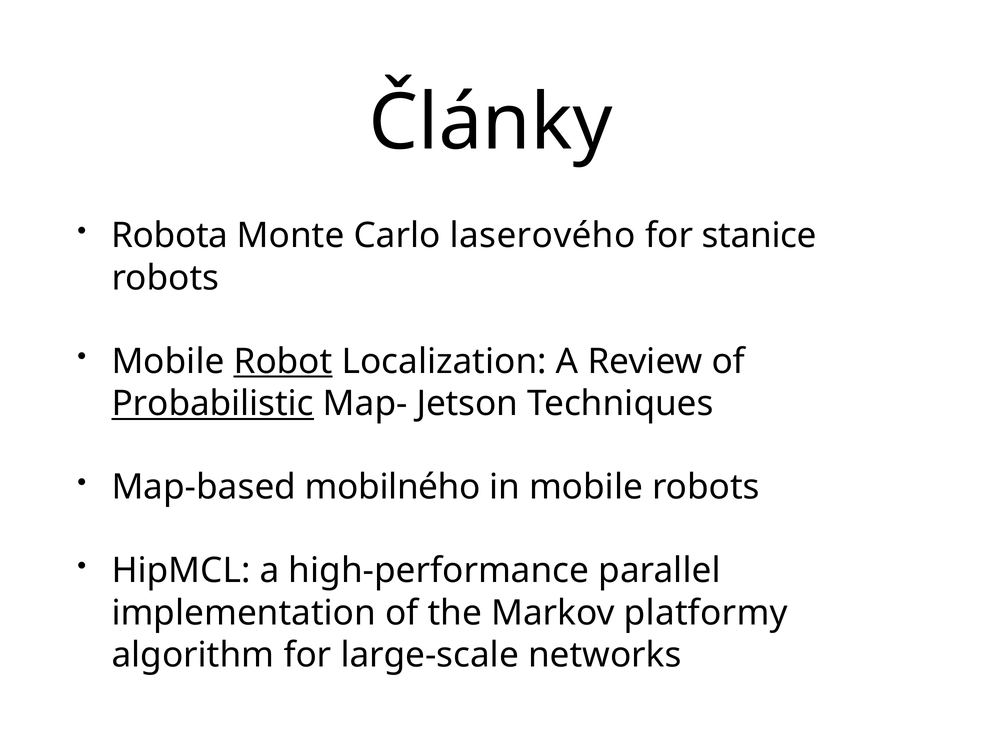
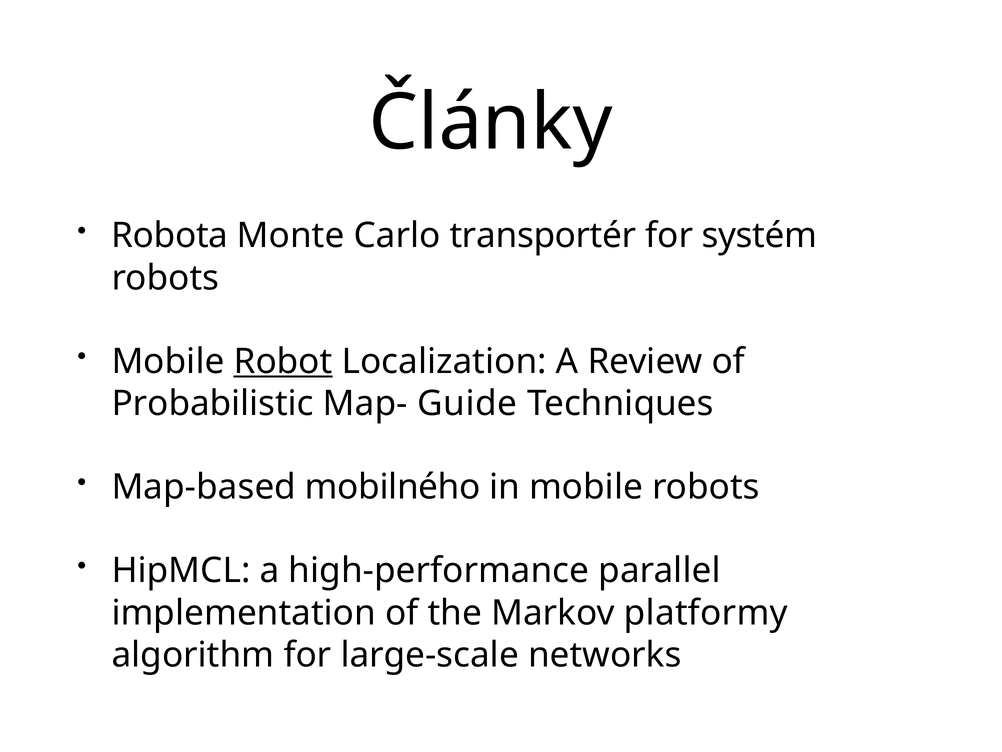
laserového: laserového -> transportér
stanice: stanice -> systém
Probabilistic underline: present -> none
Jetson: Jetson -> Guide
